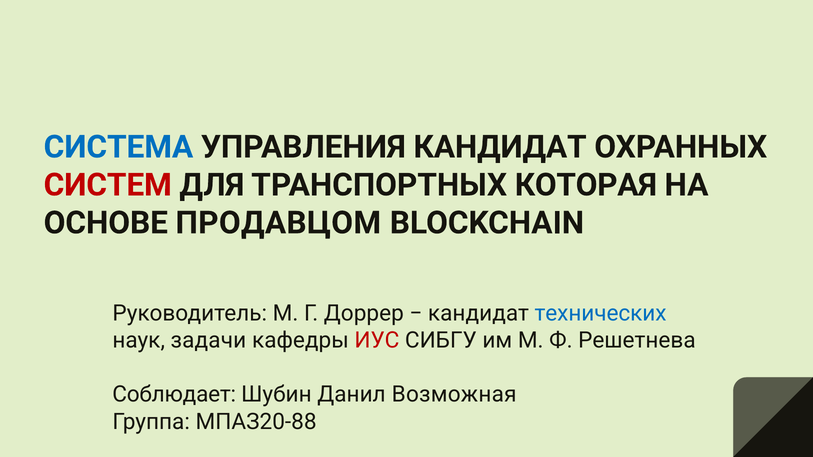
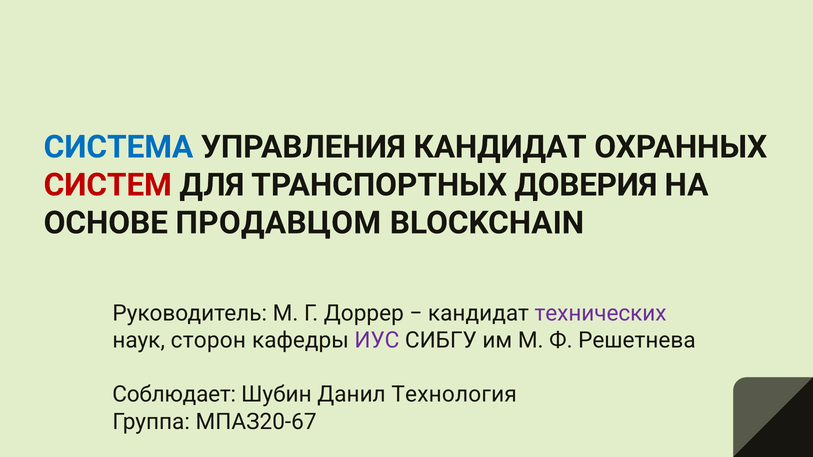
КОТОРАЯ: КОТОРАЯ -> ДОВЕРИЯ
технических colour: blue -> purple
задачи: задачи -> сторон
ИУС colour: red -> purple
Возможная: Возможная -> Технология
МПАЗ20-88: МПАЗ20-88 -> МПАЗ20-67
